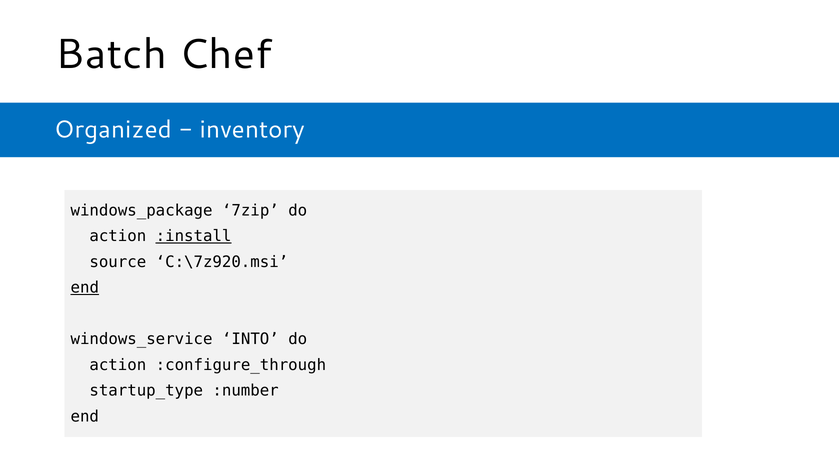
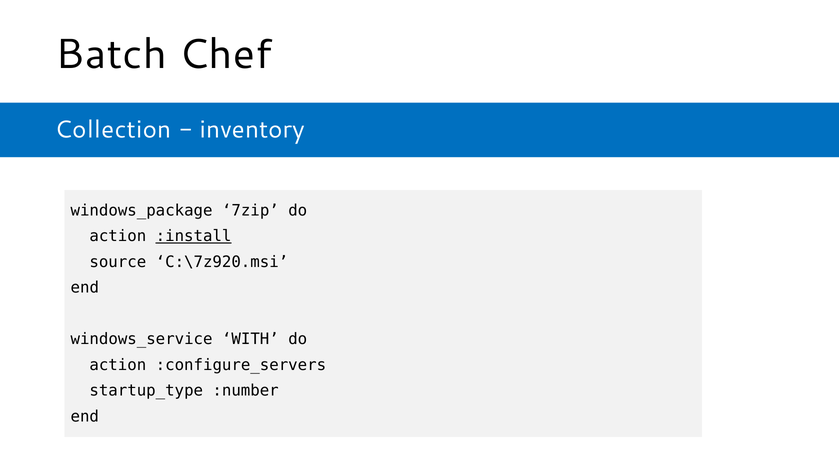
Organized: Organized -> Collection
end at (85, 288) underline: present -> none
INTO: INTO -> WITH
:configure_through: :configure_through -> :configure_servers
